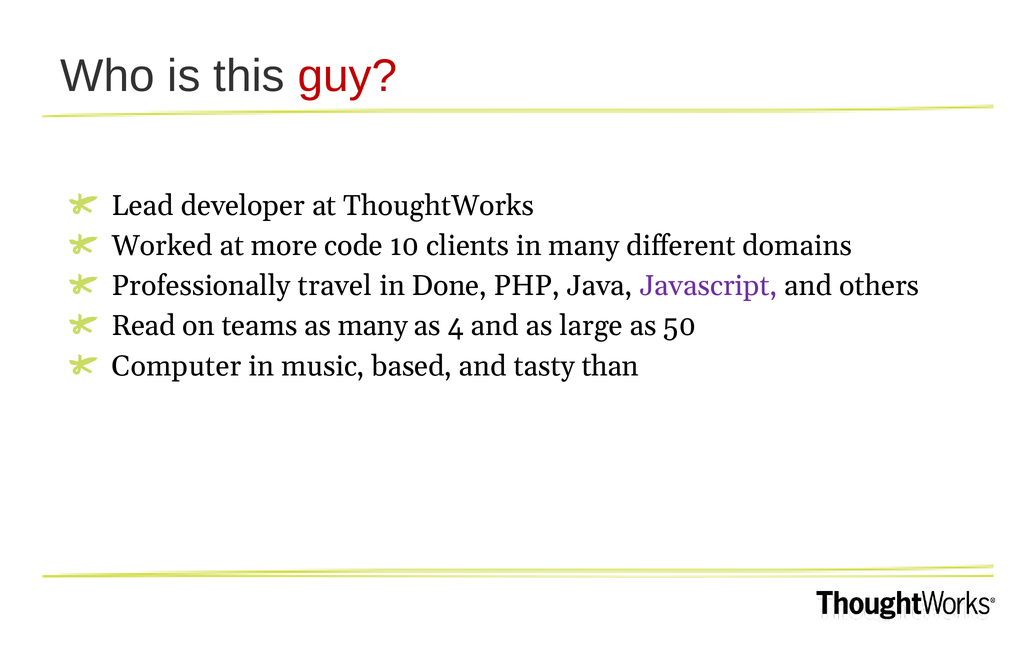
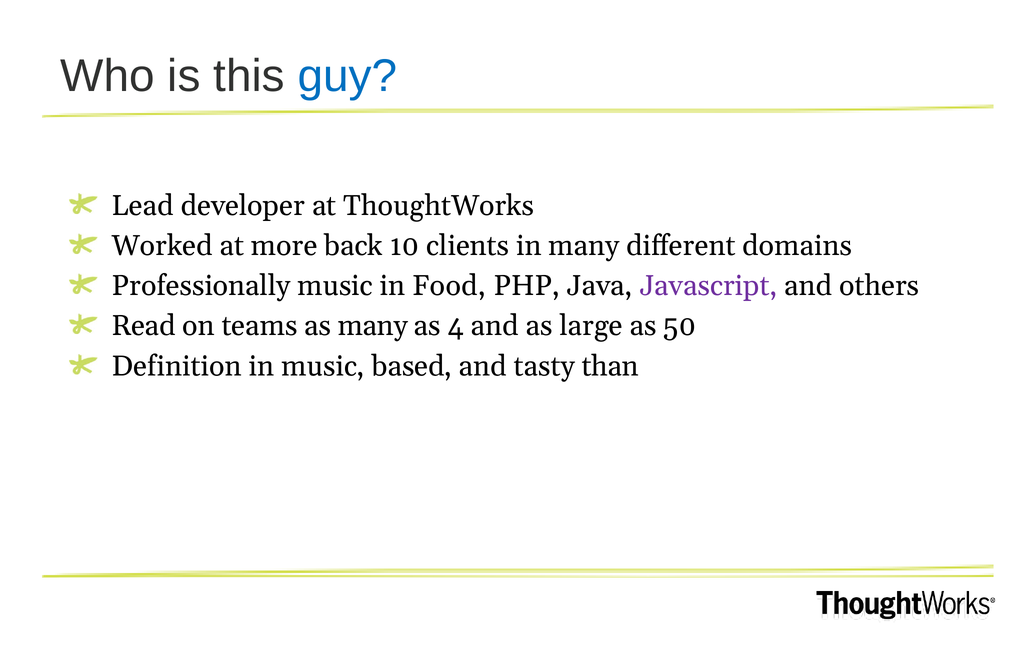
guy colour: red -> blue
code: code -> back
Professionally travel: travel -> music
Done: Done -> Food
Computer: Computer -> Definition
